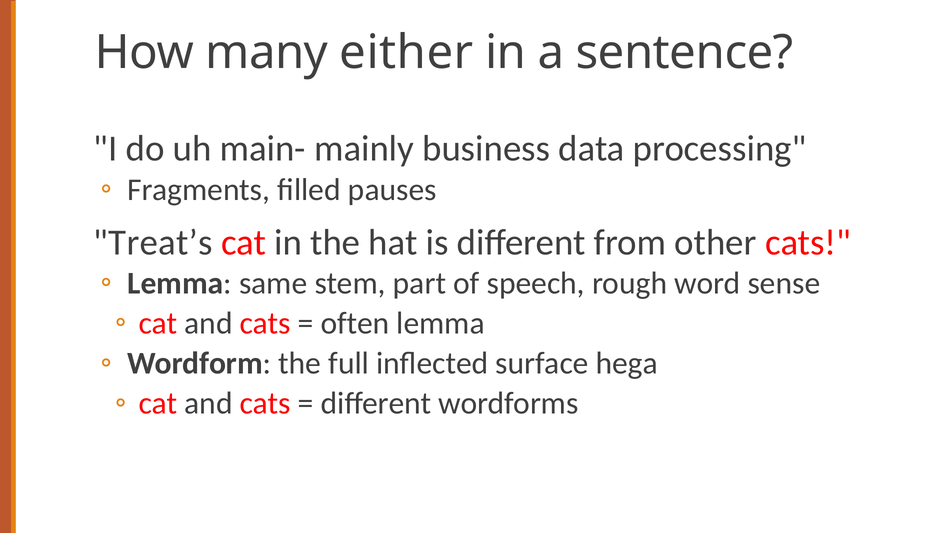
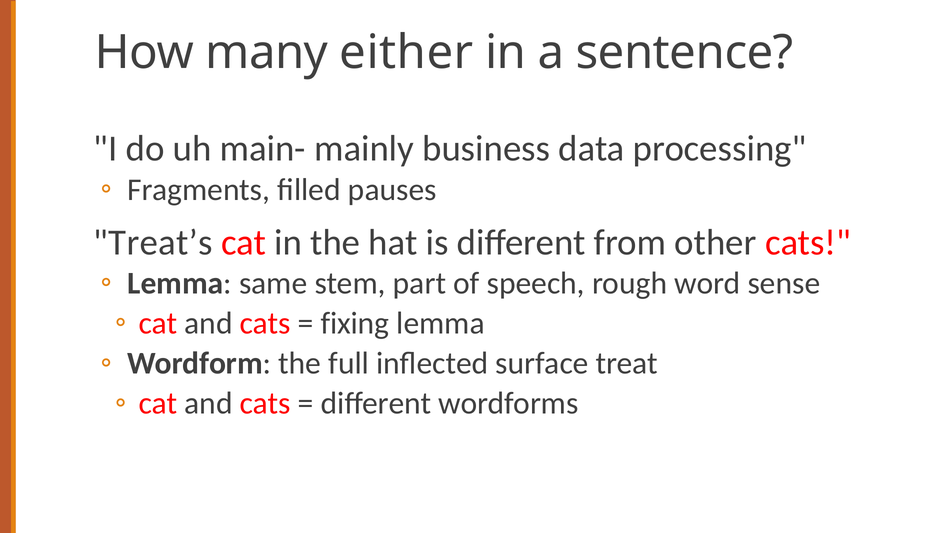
often: often -> fixing
hega: hega -> treat
